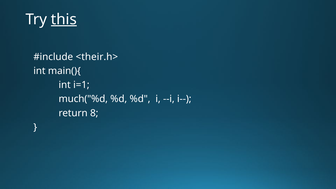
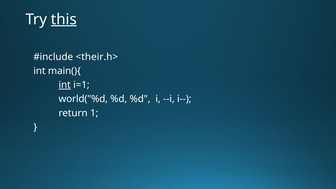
int at (65, 85) underline: none -> present
much("%d: much("%d -> world("%d
8: 8 -> 1
